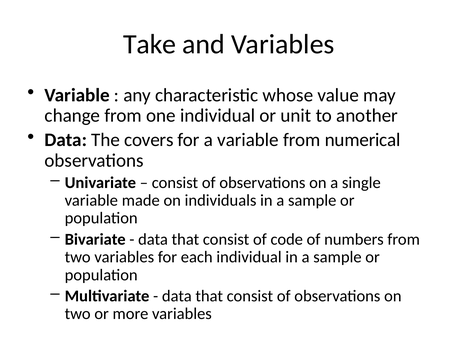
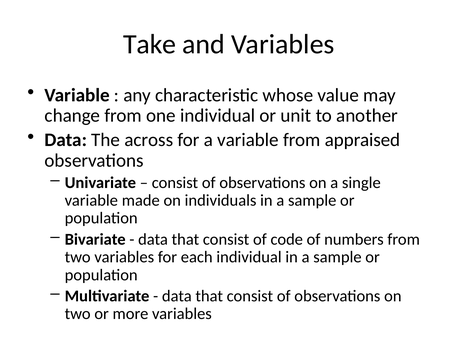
covers: covers -> across
numerical: numerical -> appraised
